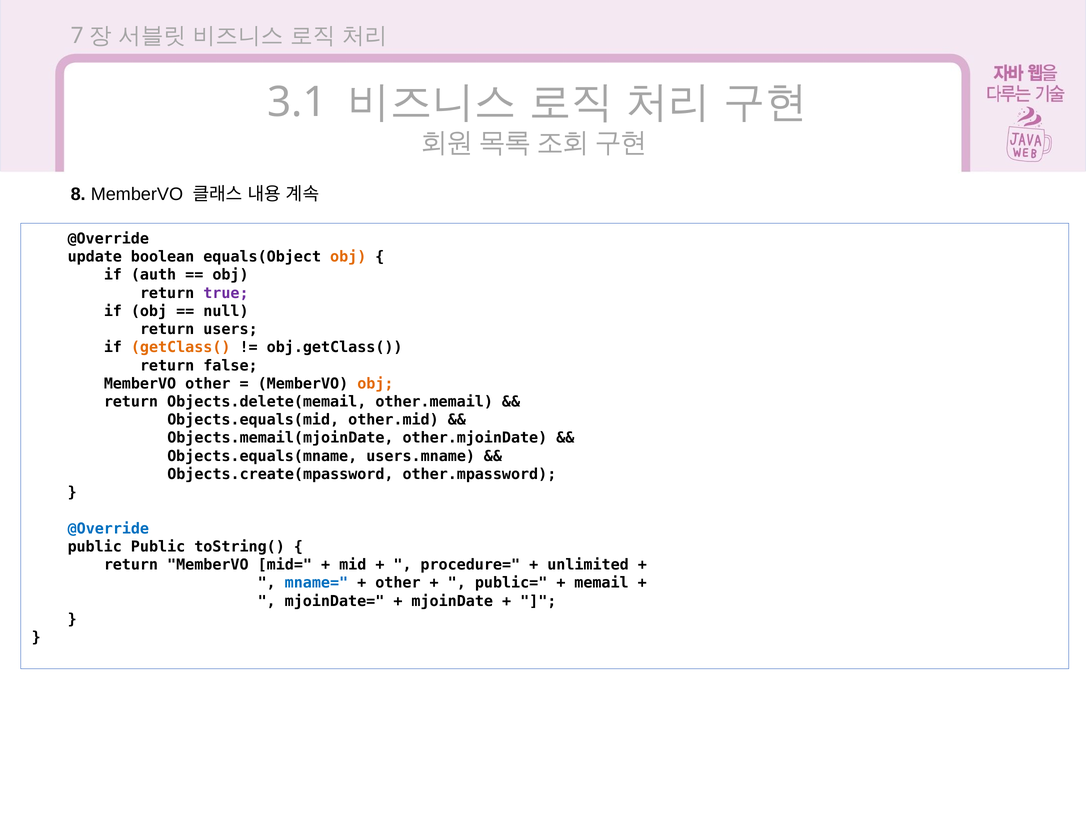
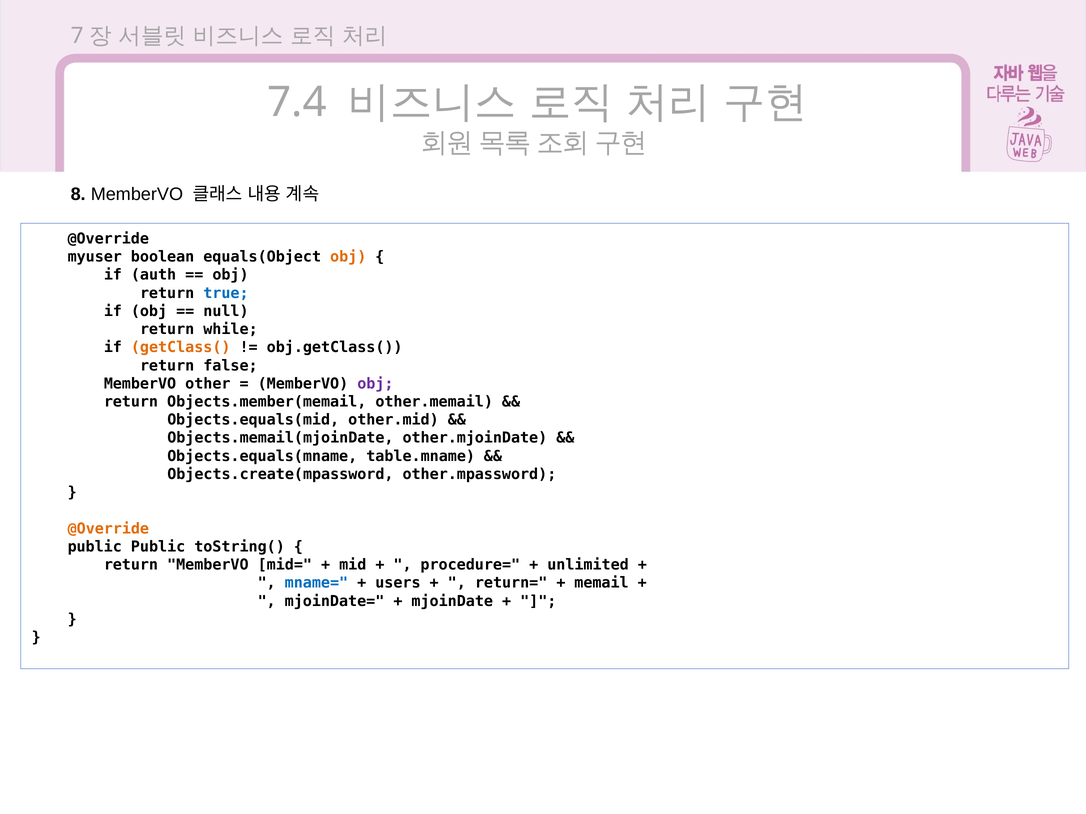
3.1: 3.1 -> 7.4
update: update -> myuser
true colour: purple -> blue
users: users -> while
obj at (375, 384) colour: orange -> purple
Objects.delete(memail: Objects.delete(memail -> Objects.member(memail
users.mname: users.mname -> table.mname
@Override at (108, 529) colour: blue -> orange
other at (398, 583): other -> users
public=: public= -> return=
